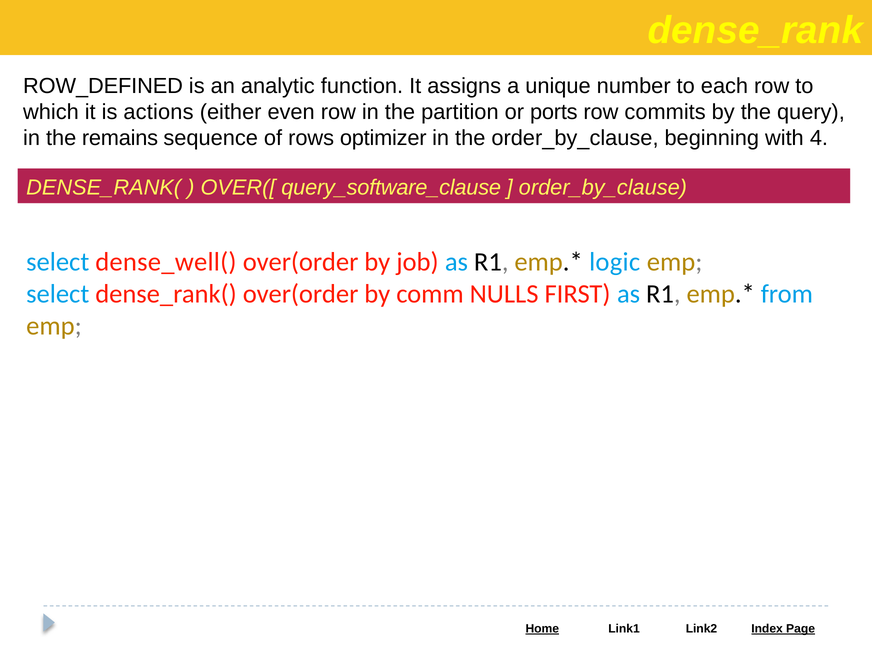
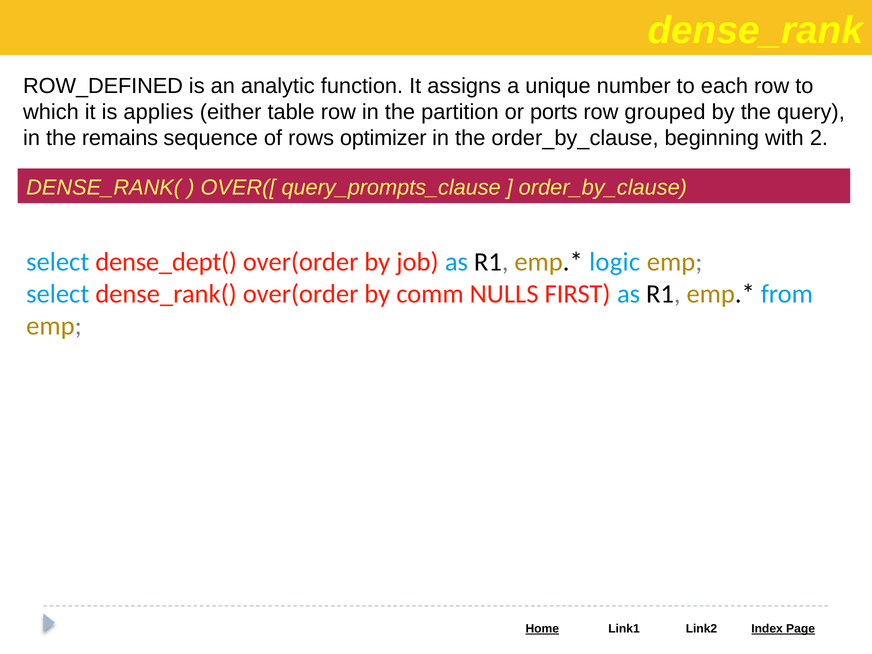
actions: actions -> applies
even: even -> table
commits: commits -> grouped
4: 4 -> 2
query_software_clause: query_software_clause -> query_prompts_clause
dense_well(: dense_well( -> dense_dept(
